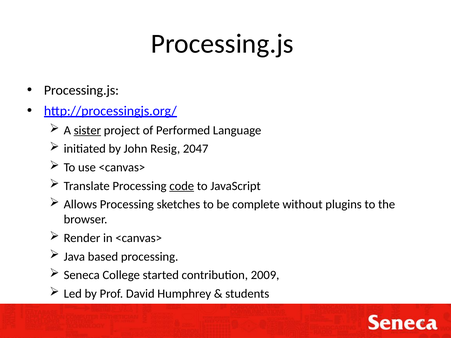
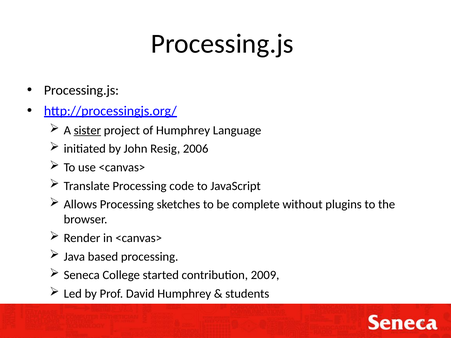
of Performed: Performed -> Humphrey
2047: 2047 -> 2006
code underline: present -> none
